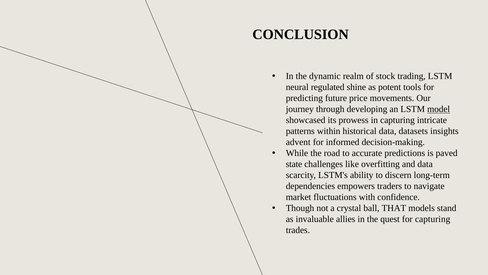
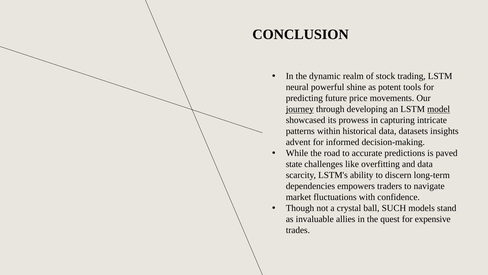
regulated: regulated -> powerful
journey underline: none -> present
THAT: THAT -> SUCH
for capturing: capturing -> expensive
